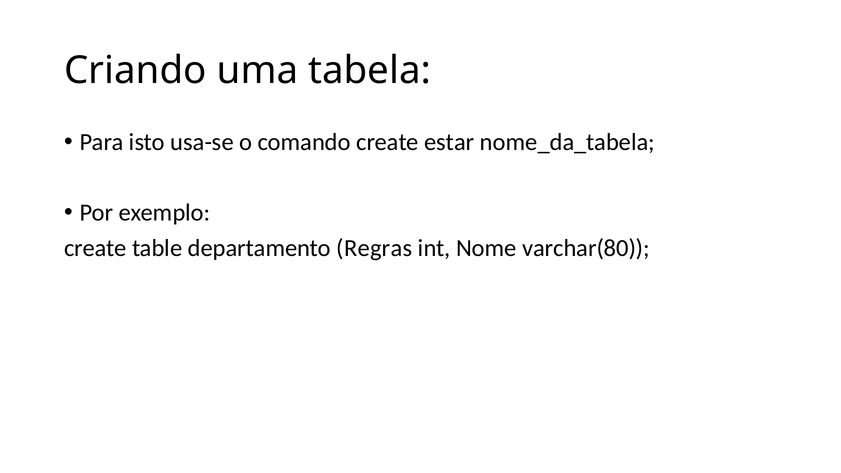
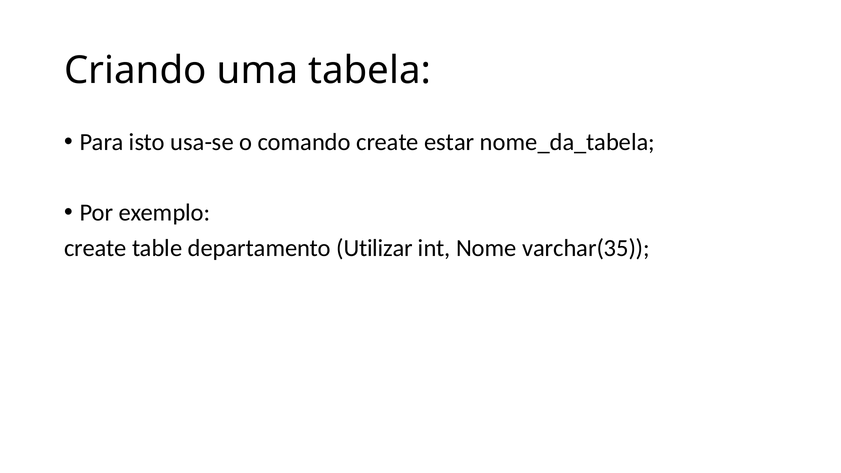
Regras: Regras -> Utilizar
varchar(80: varchar(80 -> varchar(35
